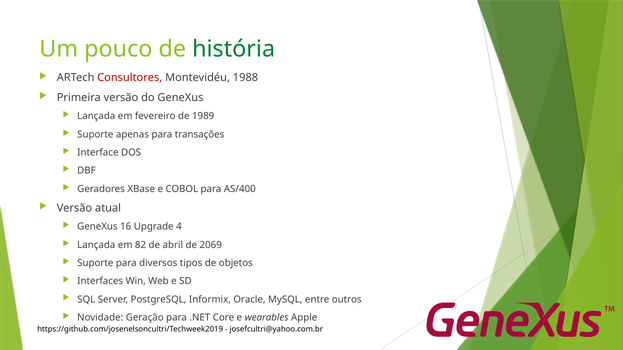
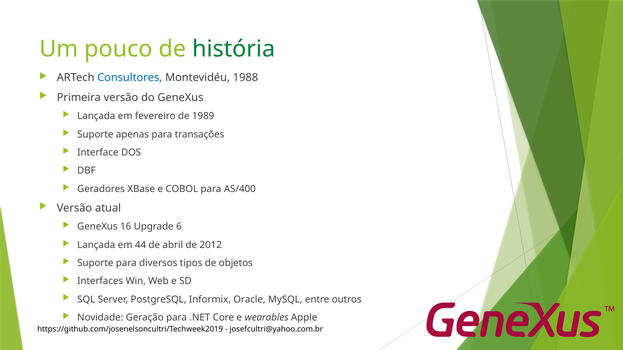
Consultores colour: red -> blue
4: 4 -> 6
82: 82 -> 44
2069: 2069 -> 2012
